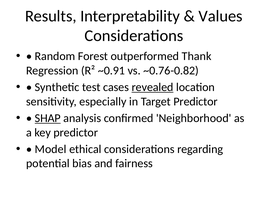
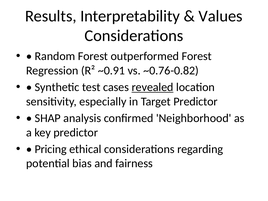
outperformed Thank: Thank -> Forest
SHAP underline: present -> none
Model: Model -> Pricing
